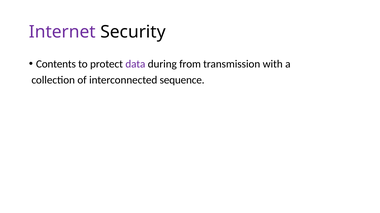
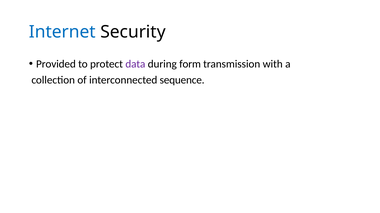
Internet colour: purple -> blue
Contents: Contents -> Provided
from: from -> form
